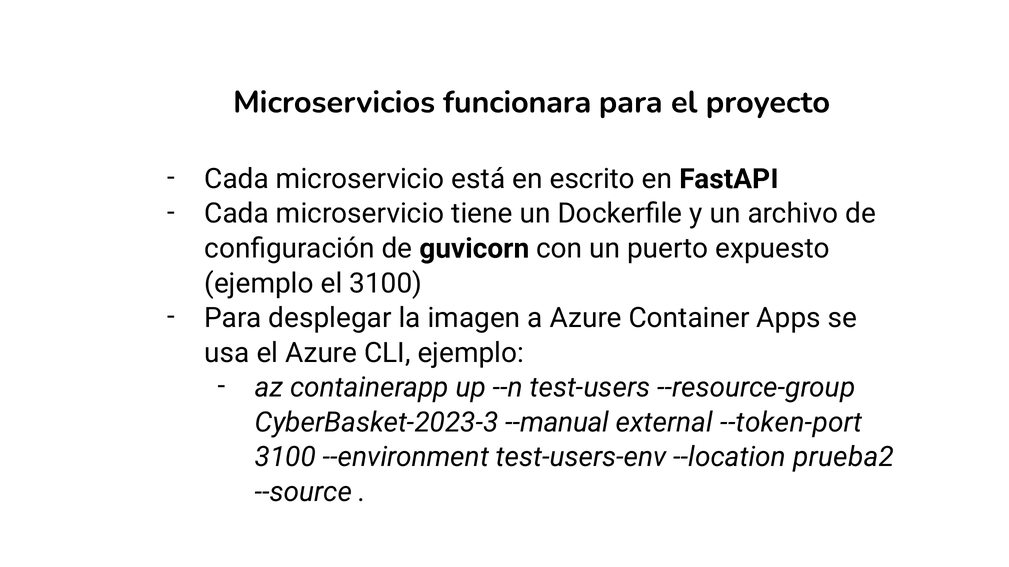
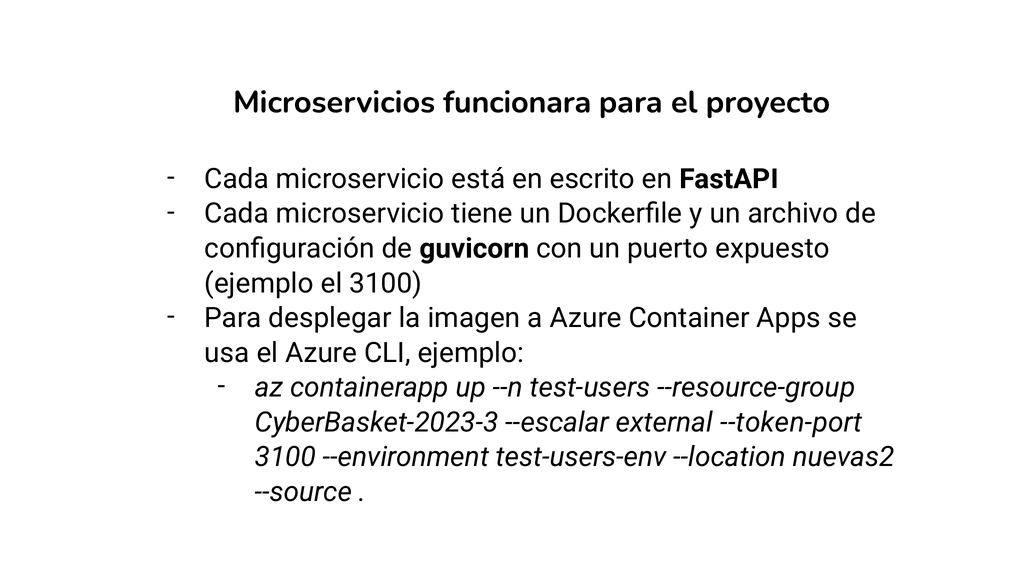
--manual: --manual -> --escalar
prueba2: prueba2 -> nuevas2
